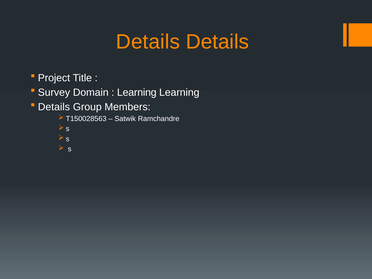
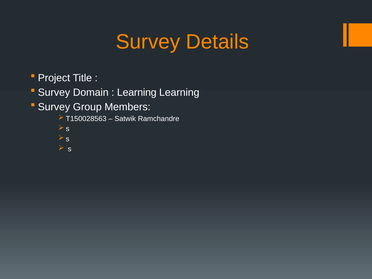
Details at (148, 42): Details -> Survey
Details at (54, 107): Details -> Survey
